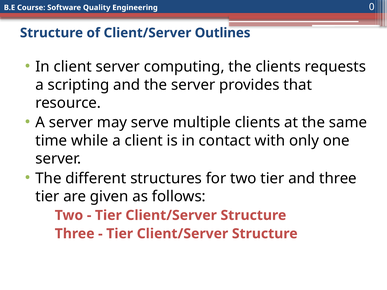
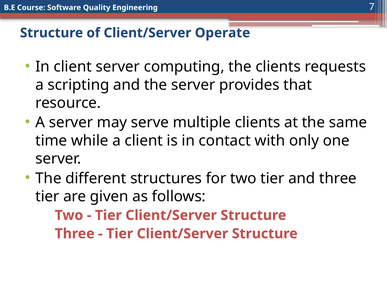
0: 0 -> 7
Outlines: Outlines -> Operate
